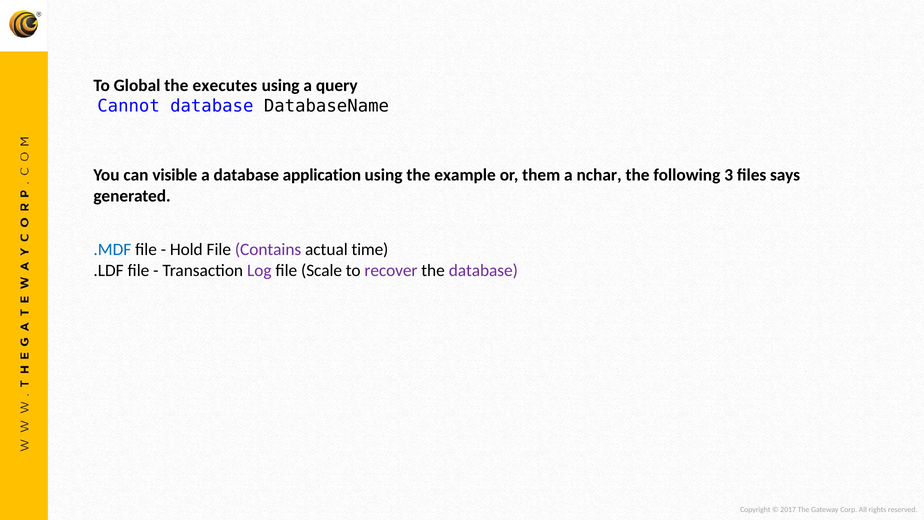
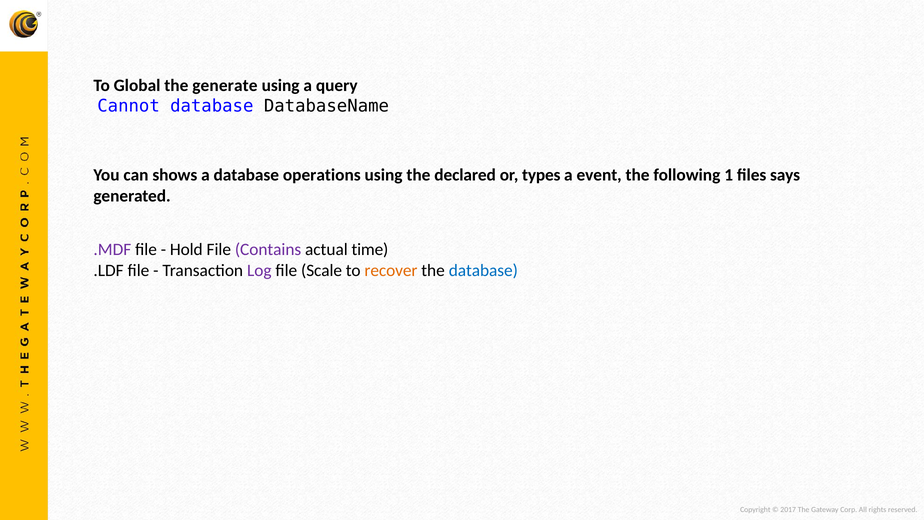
executes: executes -> generate
visible: visible -> shows
application: application -> operations
example: example -> declared
them: them -> types
nchar: nchar -> event
3: 3 -> 1
.MDF colour: blue -> purple
recover colour: purple -> orange
database at (483, 270) colour: purple -> blue
